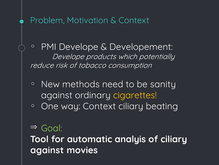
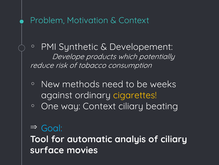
PMI Develope: Develope -> Synthetic
sanity: sanity -> weeks
Goal colour: light green -> light blue
against at (47, 150): against -> surface
